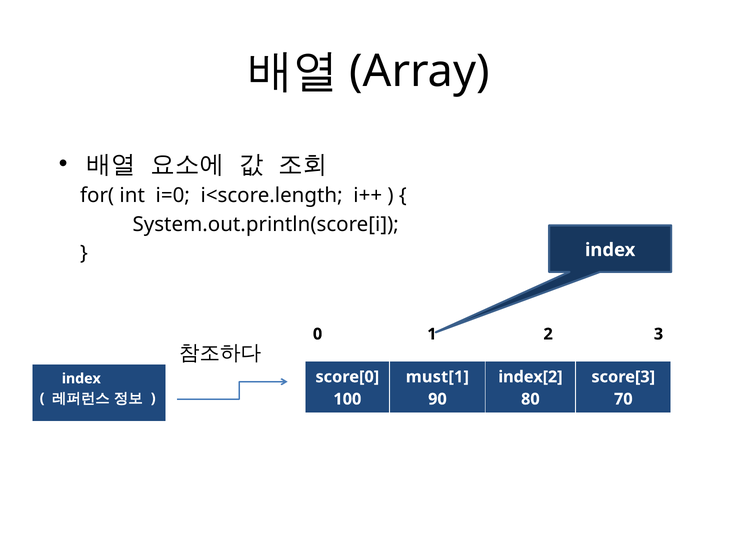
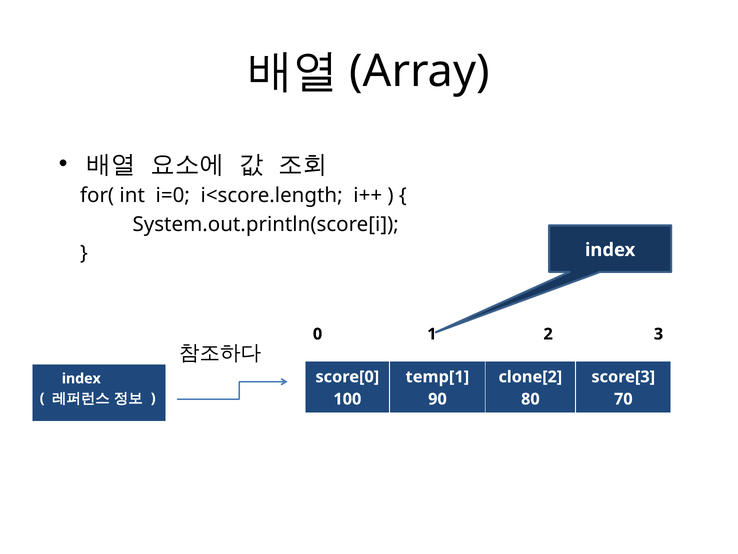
must[1: must[1 -> temp[1
index[2: index[2 -> clone[2
